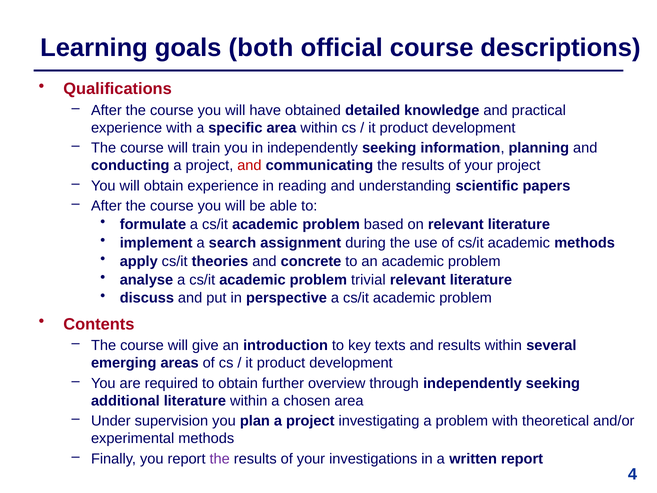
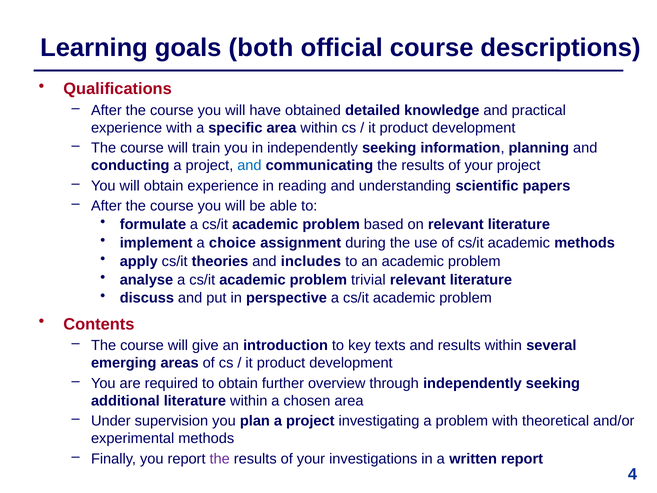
and at (249, 165) colour: red -> blue
search: search -> choice
concrete: concrete -> includes
